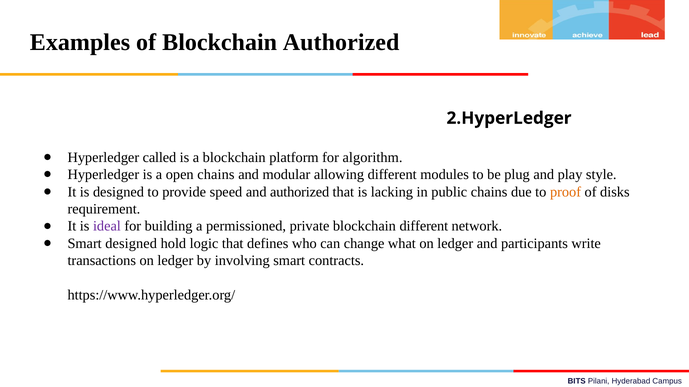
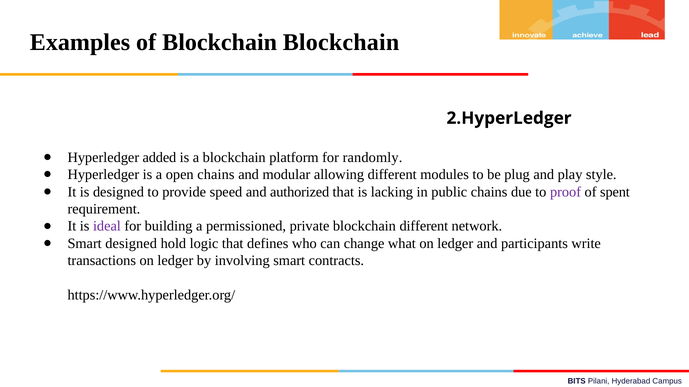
Blockchain Authorized: Authorized -> Blockchain
called: called -> added
algorithm: algorithm -> randomly
proof colour: orange -> purple
disks: disks -> spent
